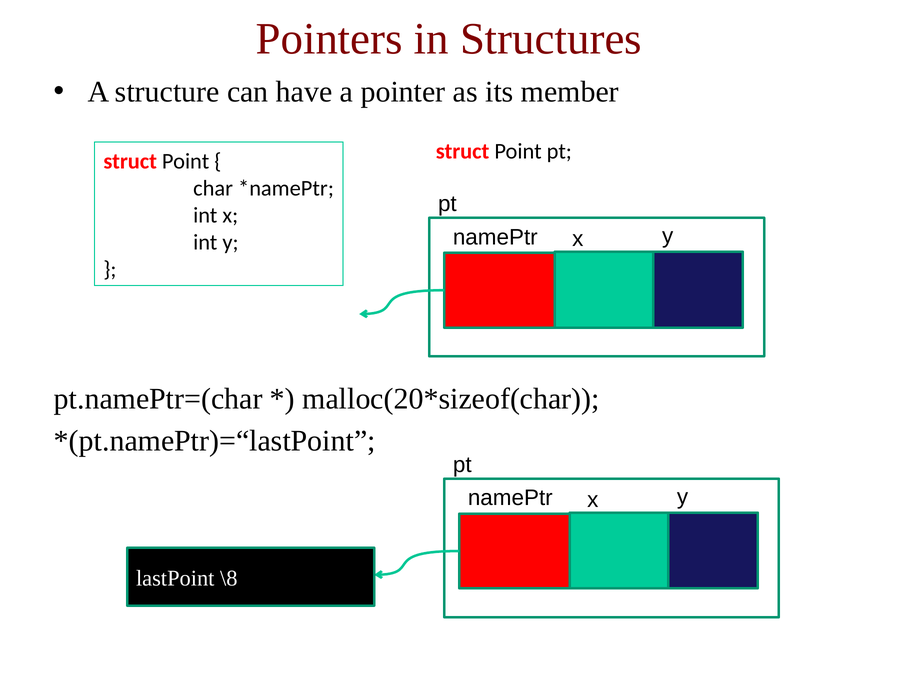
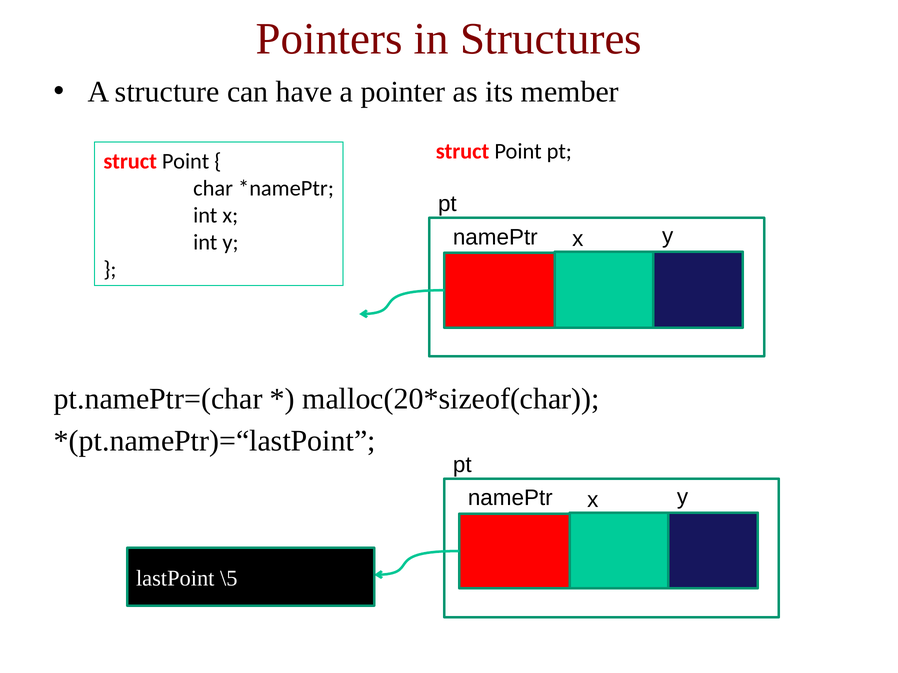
\8: \8 -> \5
